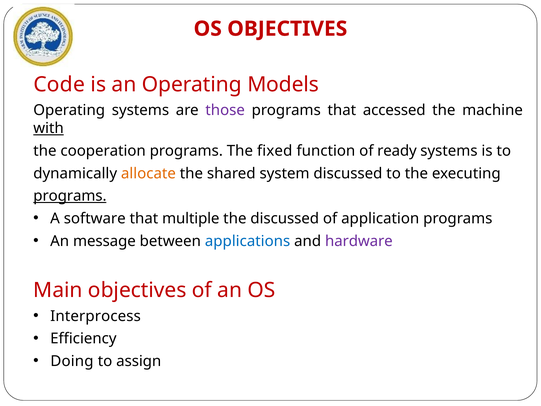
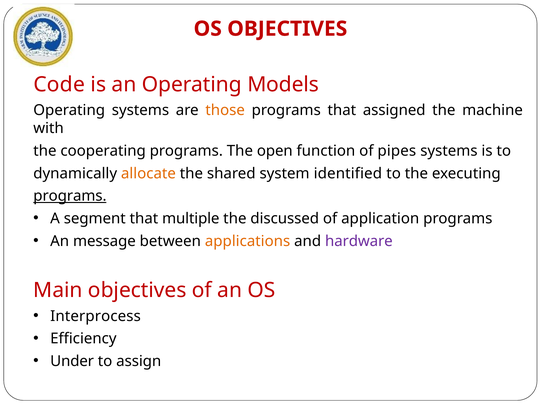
those colour: purple -> orange
accessed: accessed -> assigned
with underline: present -> none
cooperation: cooperation -> cooperating
fixed: fixed -> open
ready: ready -> pipes
system discussed: discussed -> identified
software: software -> segment
applications colour: blue -> orange
Doing: Doing -> Under
